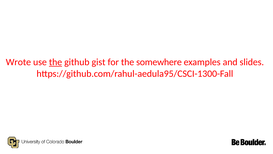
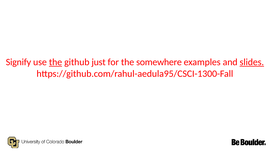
Wrote: Wrote -> Signify
gist: gist -> just
slides underline: none -> present
